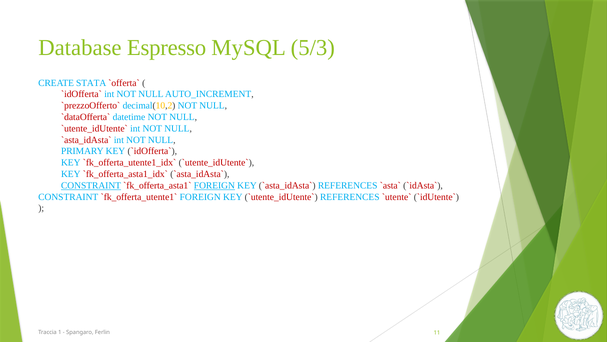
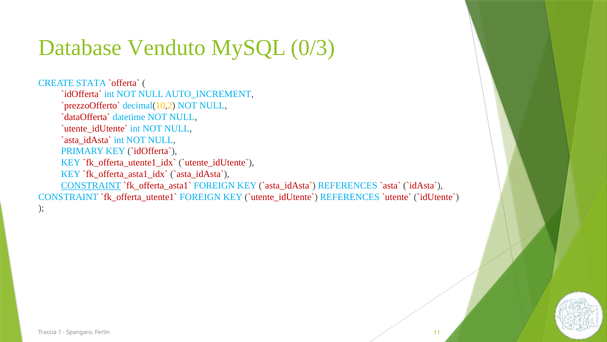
Espresso: Espresso -> Venduto
5/3: 5/3 -> 0/3
FOREIGN at (214, 185) underline: present -> none
